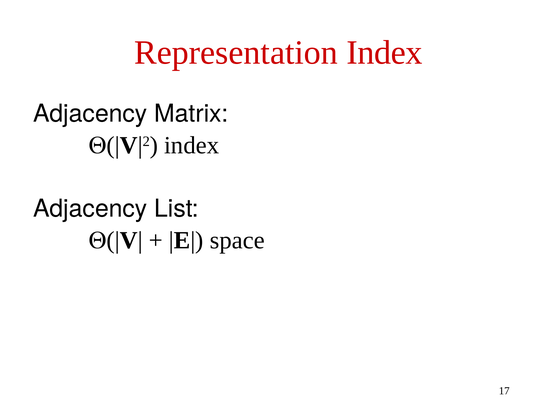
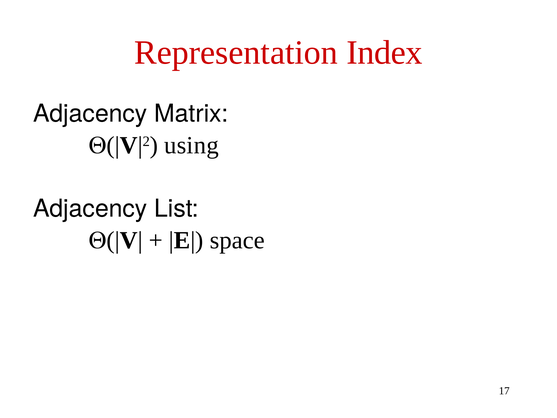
index at (192, 145): index -> using
